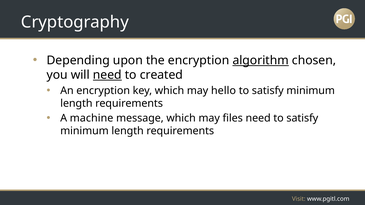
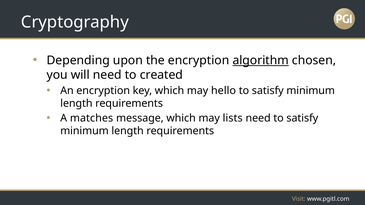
need at (107, 75) underline: present -> none
machine: machine -> matches
files: files -> lists
